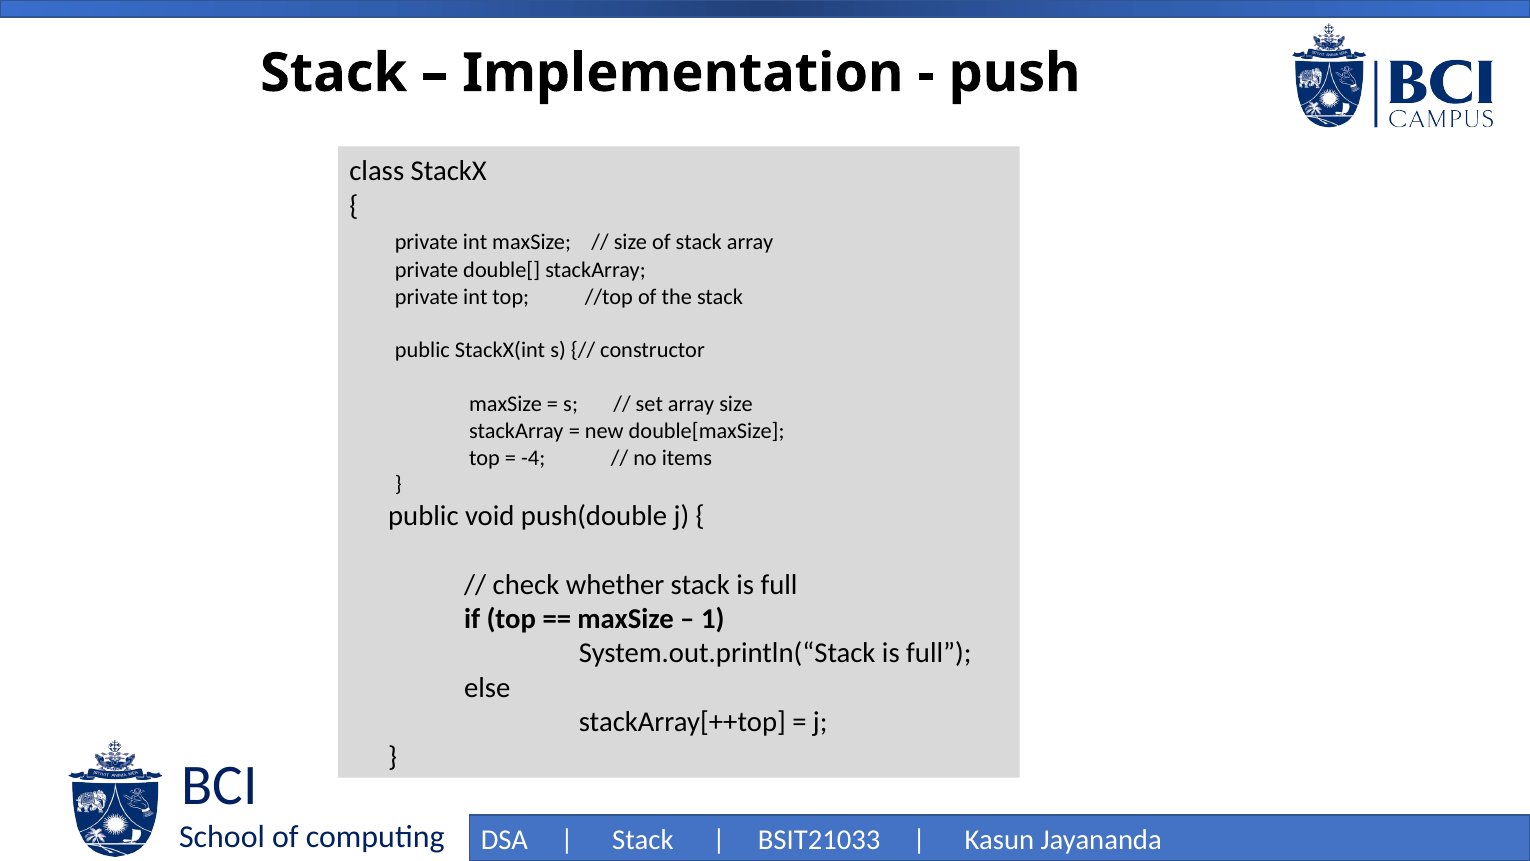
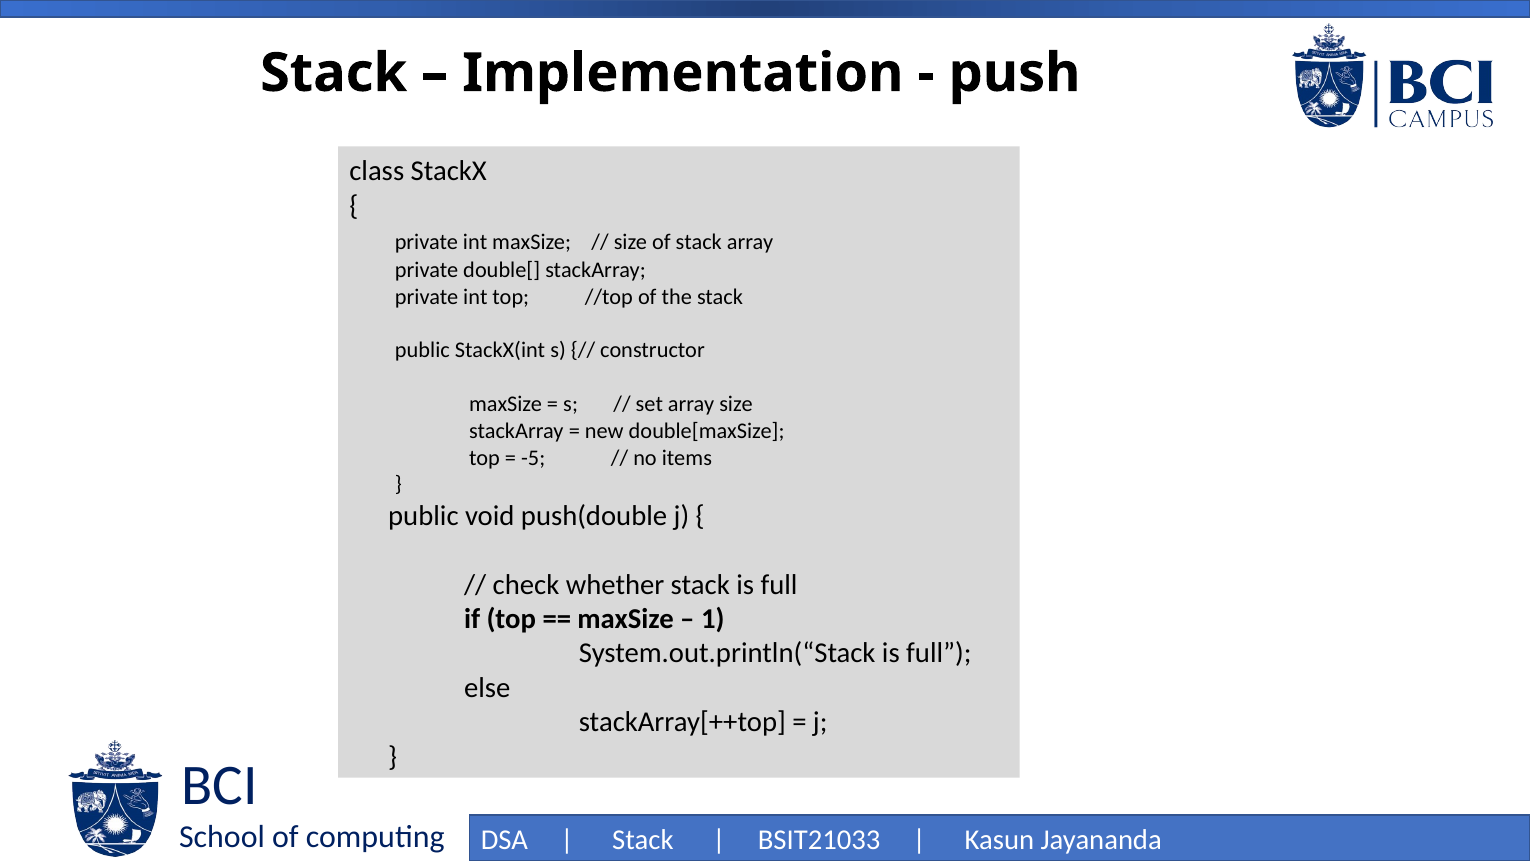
-4: -4 -> -5
